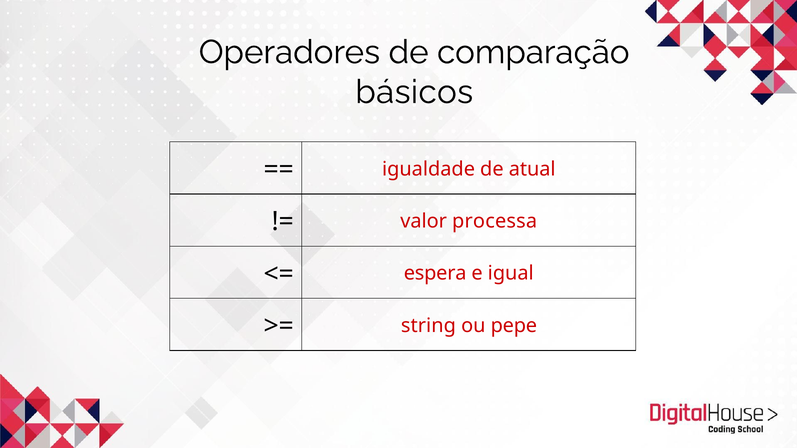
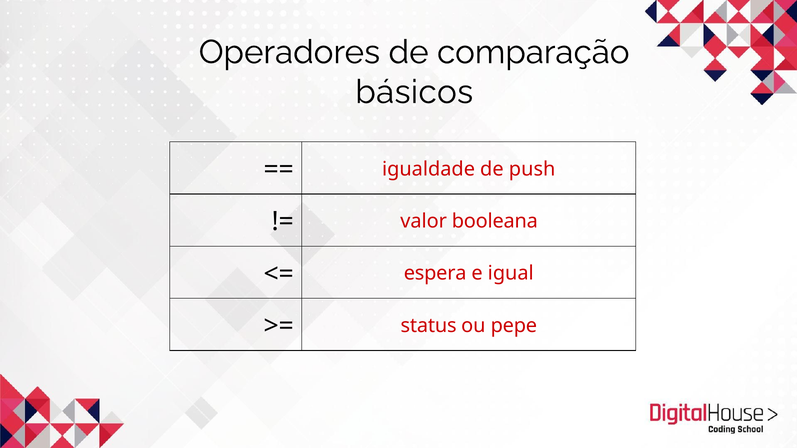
atual: atual -> push
processa: processa -> booleana
string: string -> status
